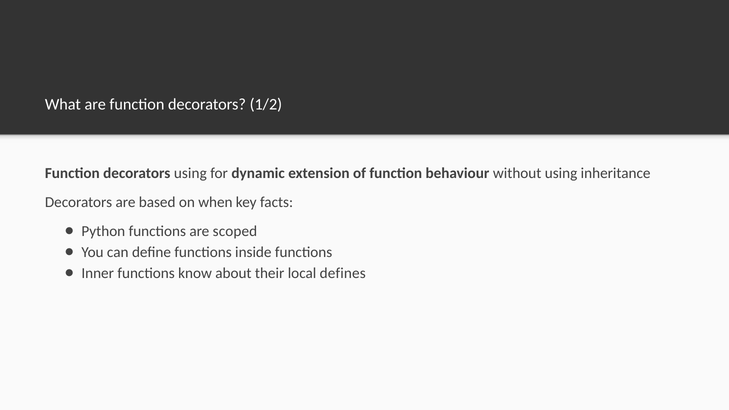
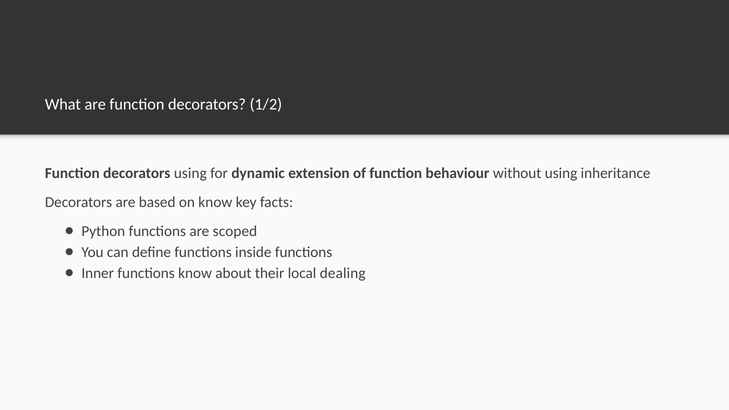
on when: when -> know
defines: defines -> dealing
